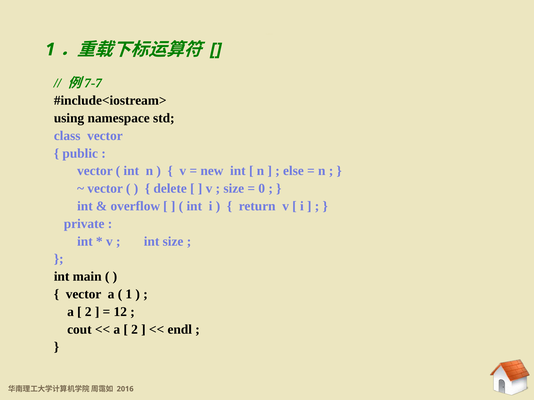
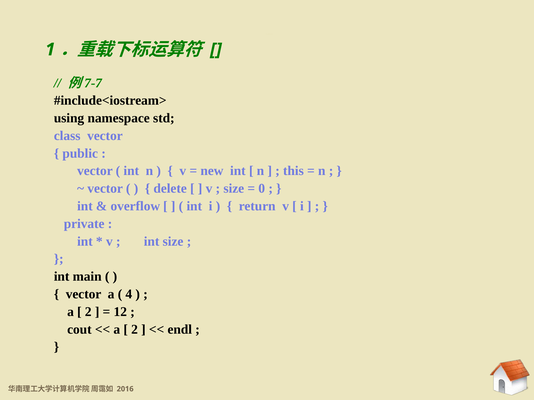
else: else -> this
1 at (129, 294): 1 -> 4
